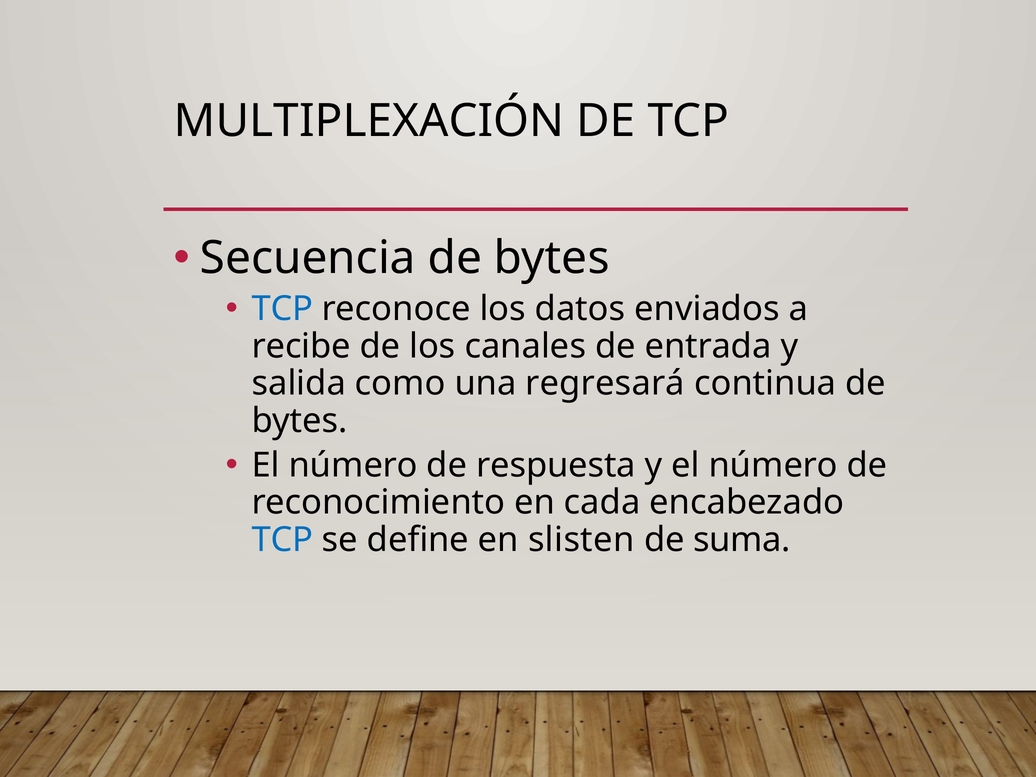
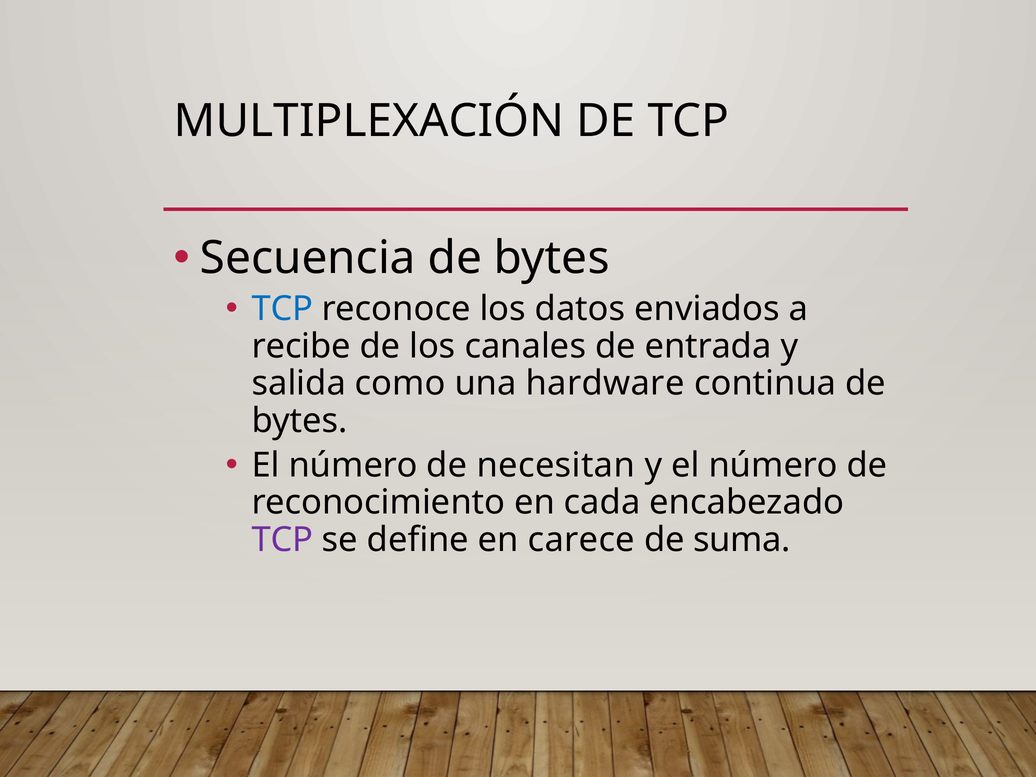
regresará: regresará -> hardware
respuesta: respuesta -> necesitan
TCP at (282, 540) colour: blue -> purple
slisten: slisten -> carece
